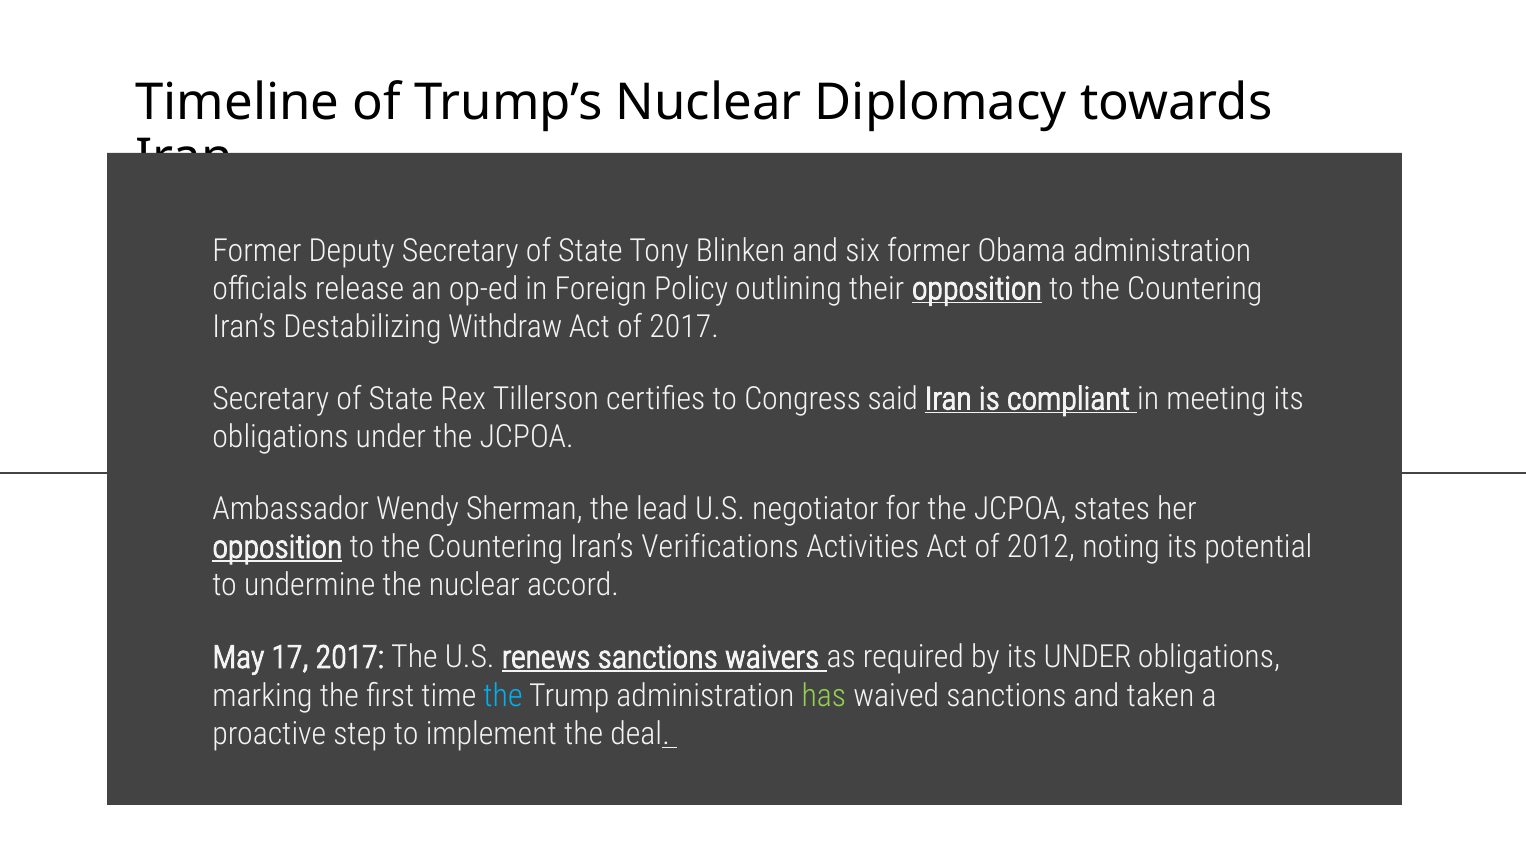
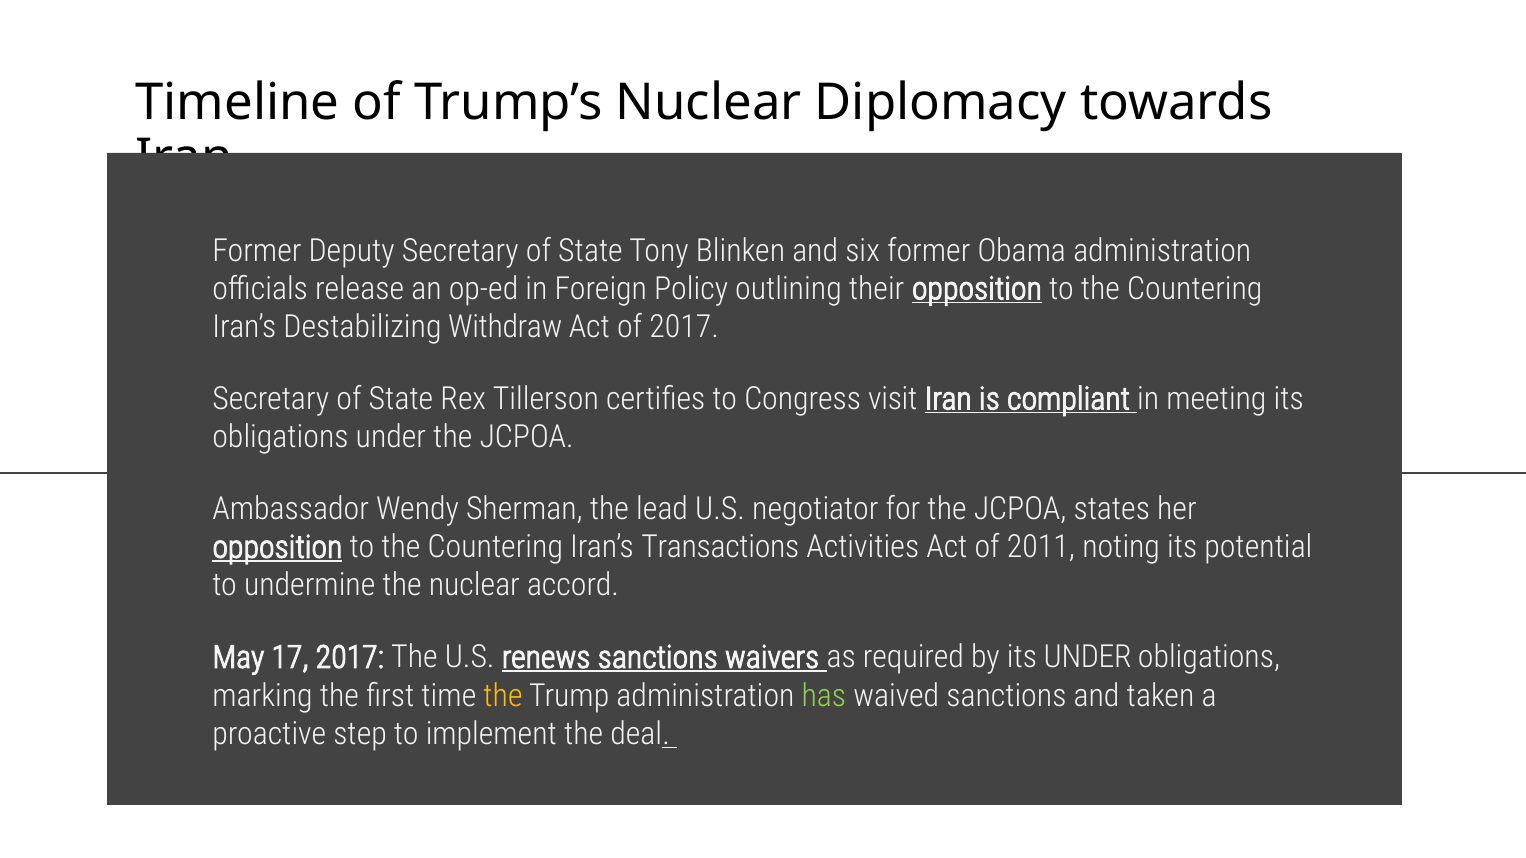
said: said -> visit
Verifications: Verifications -> Transactions
2012: 2012 -> 2011
the at (503, 696) colour: light blue -> yellow
